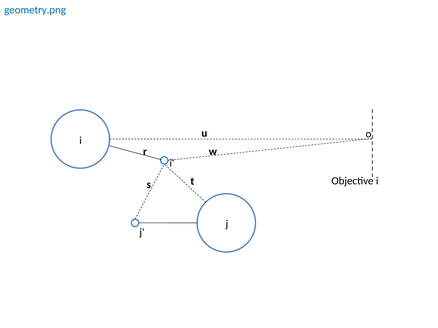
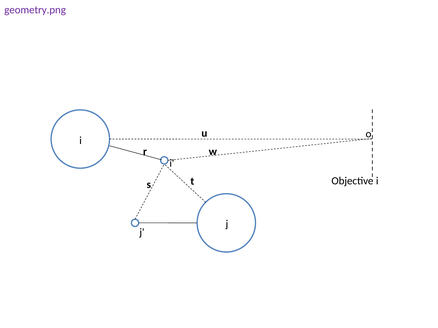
geometry.png colour: blue -> purple
